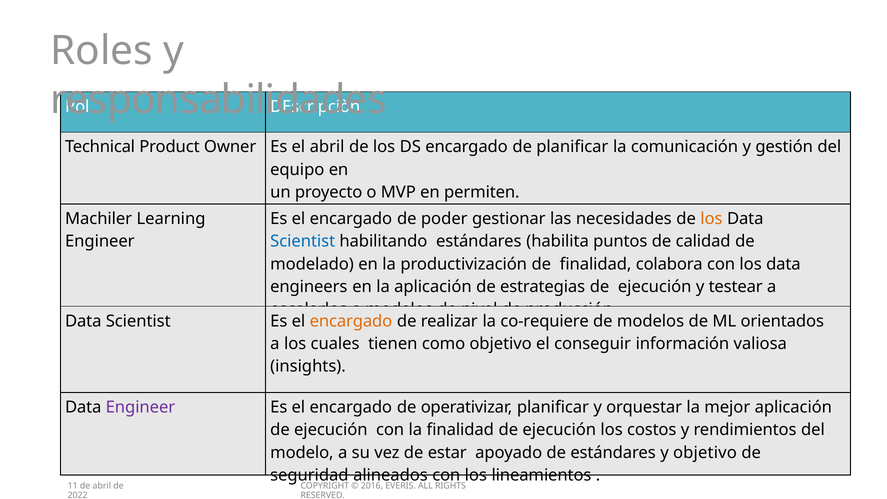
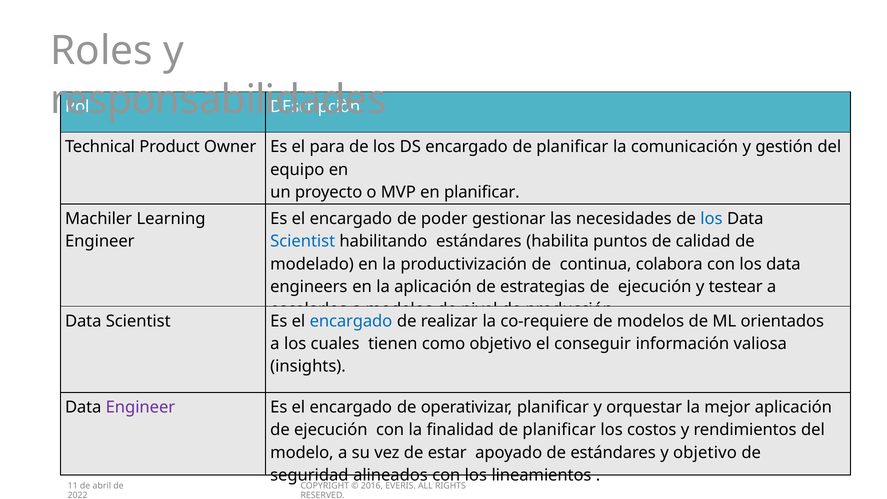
el abril: abril -> para
en permiten: permiten -> planificar
los at (711, 219) colour: orange -> blue
de finalidad: finalidad -> continua
encargado at (351, 321) colour: orange -> blue
finalidad de ejecución: ejecución -> planificar
